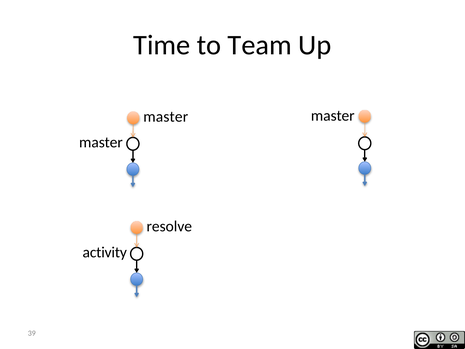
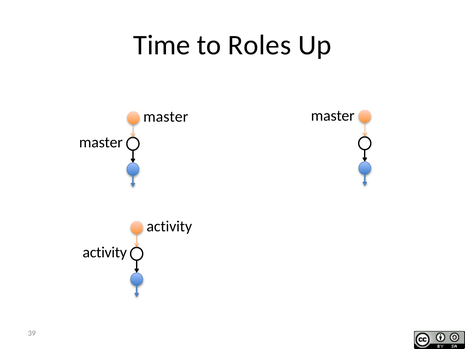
Team: Team -> Roles
resolve at (169, 226): resolve -> activity
